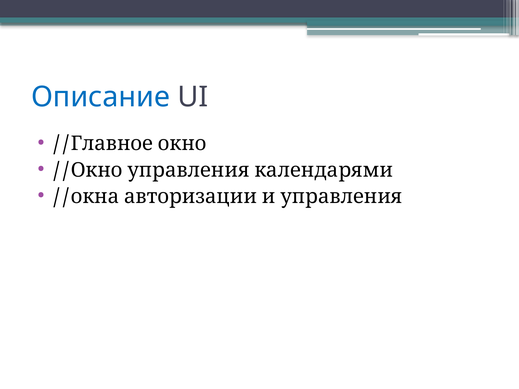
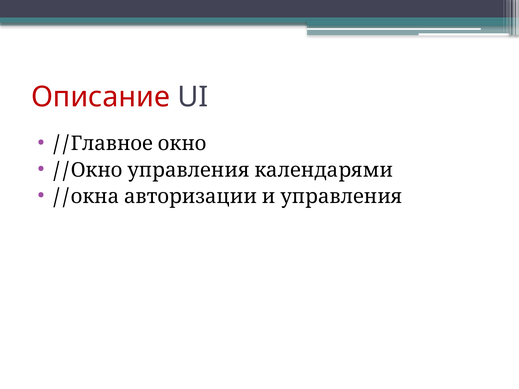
Описание colour: blue -> red
